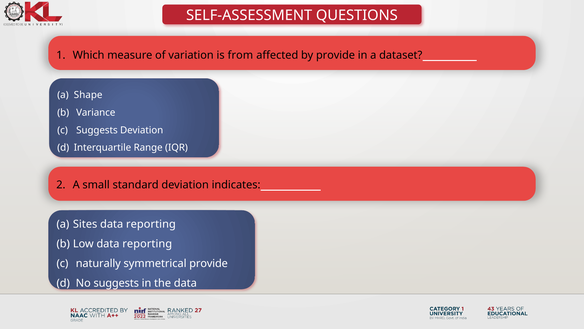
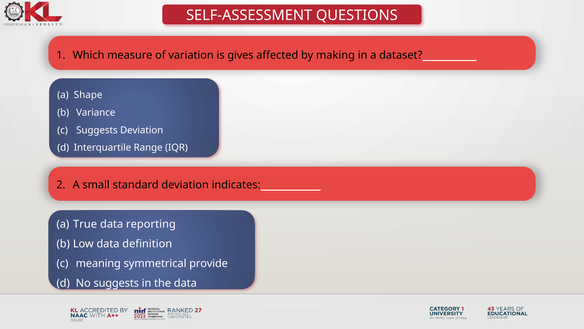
from: from -> gives
by provide: provide -> making
Sites: Sites -> True
Low data reporting: reporting -> definition
naturally: naturally -> meaning
